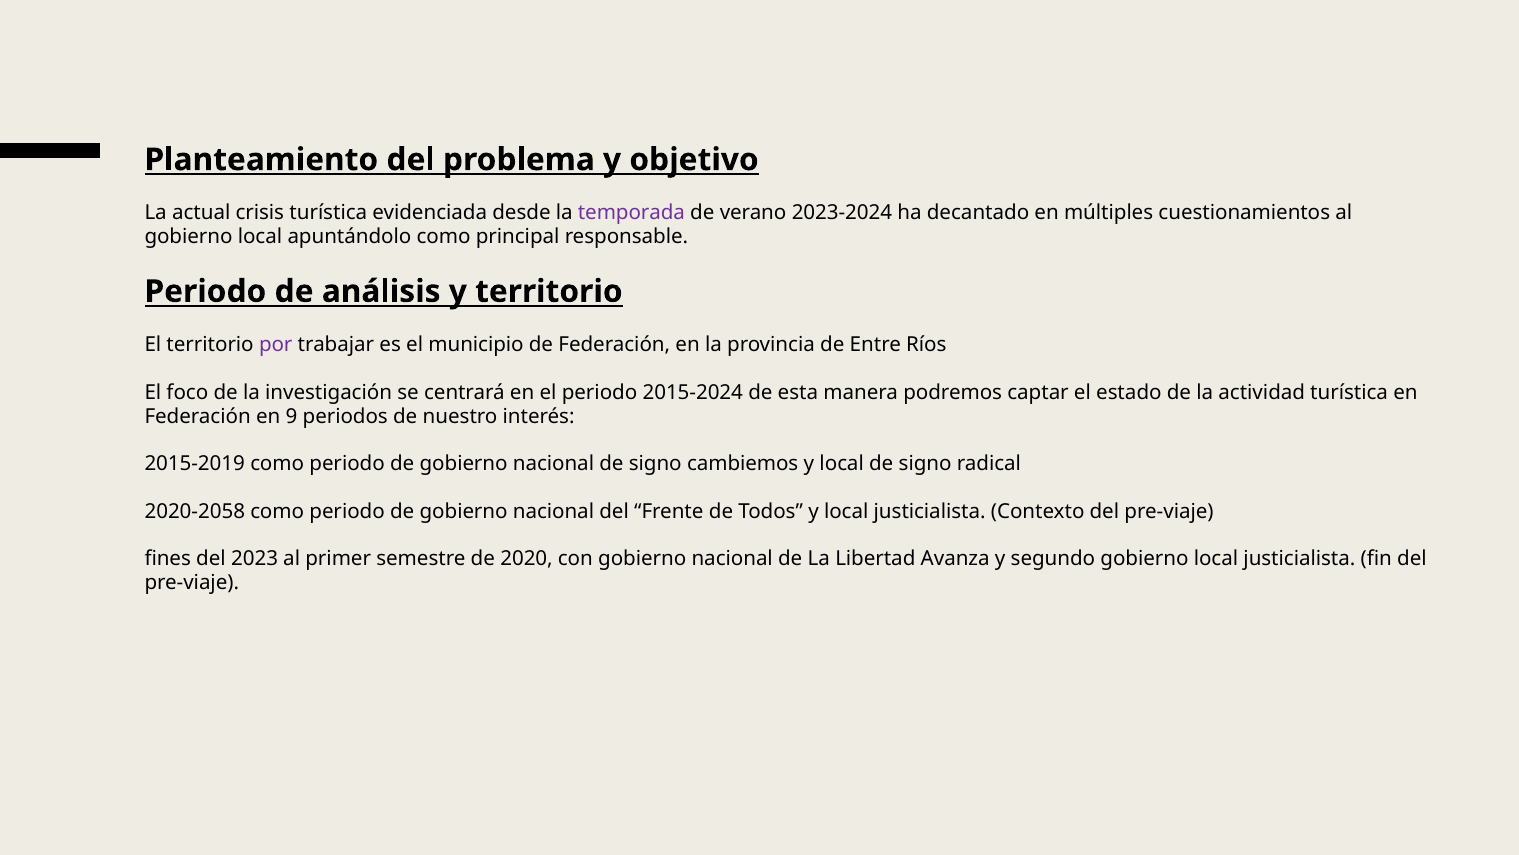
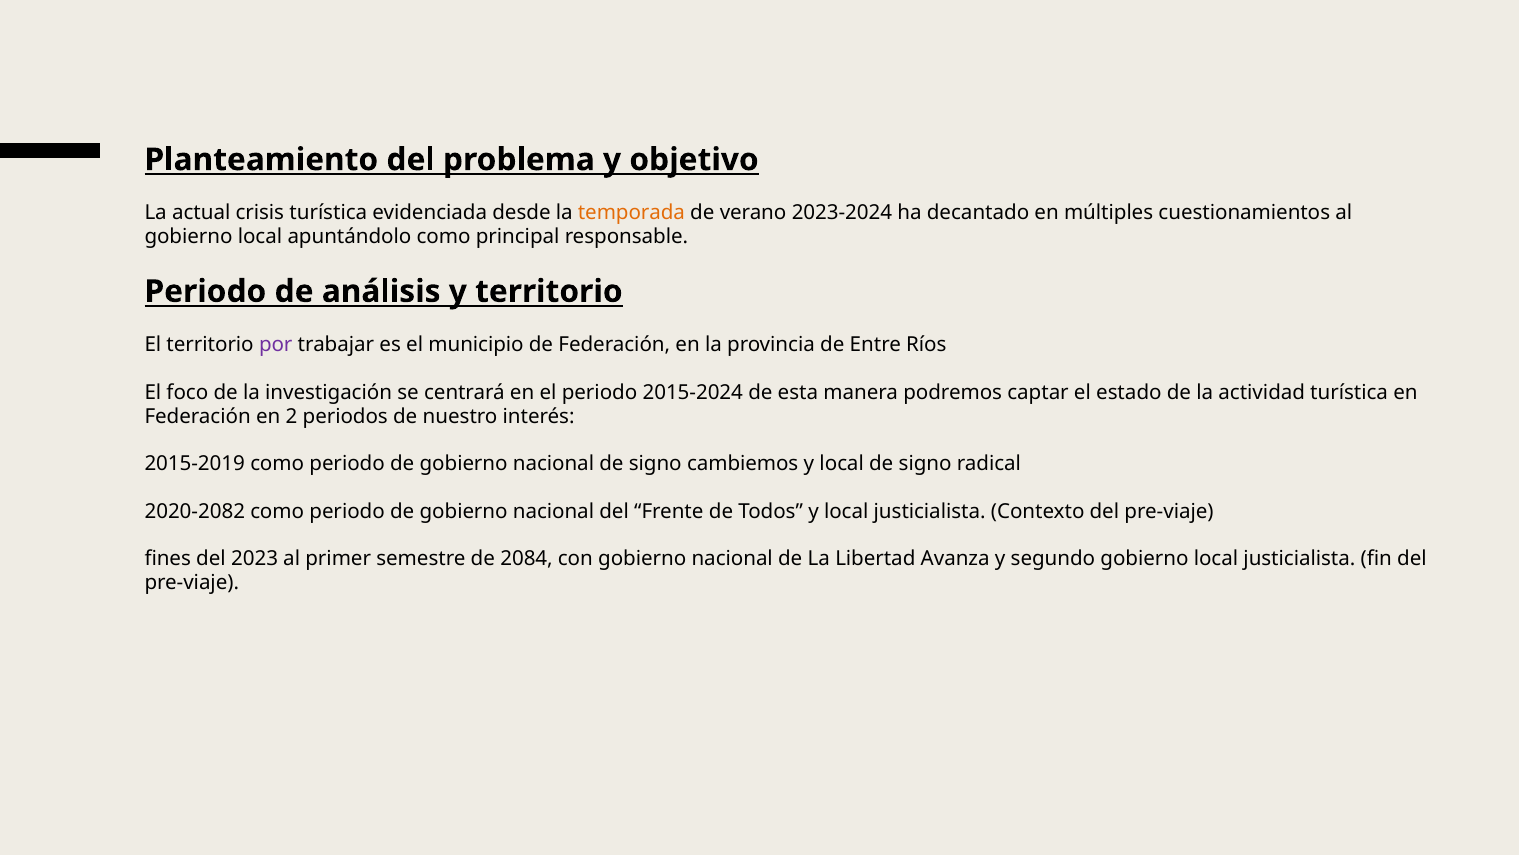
temporada colour: purple -> orange
9: 9 -> 2
2020-2058: 2020-2058 -> 2020-2082
2020: 2020 -> 2084
